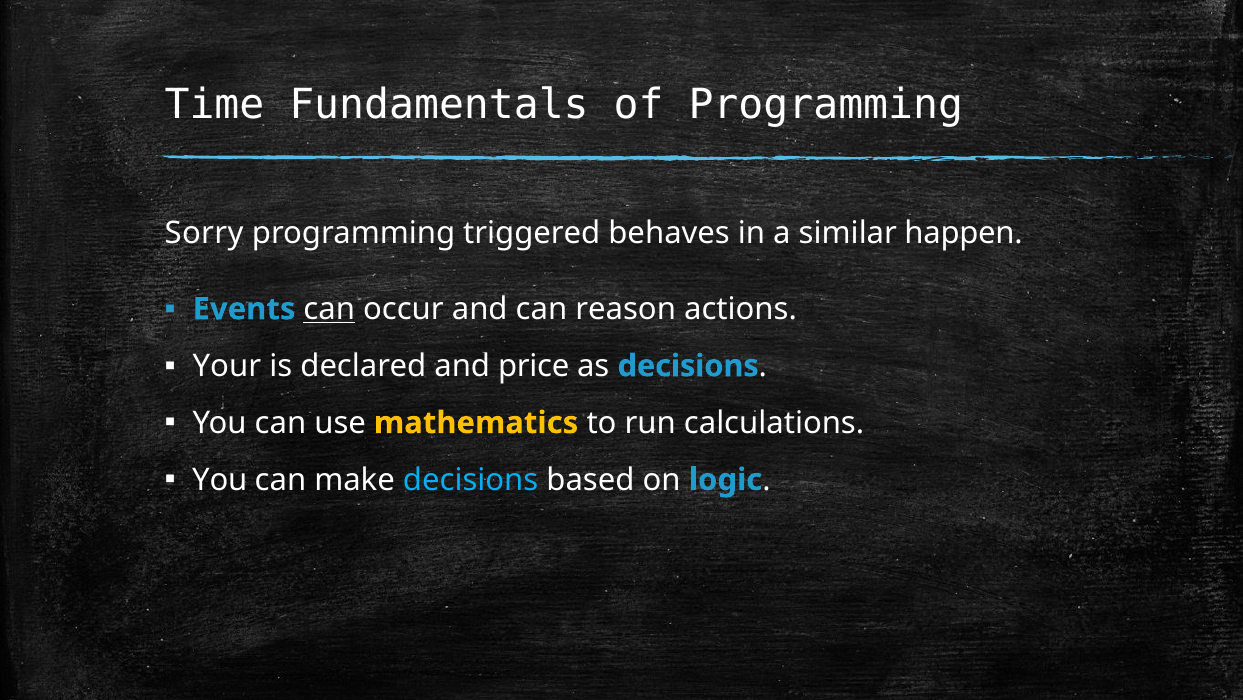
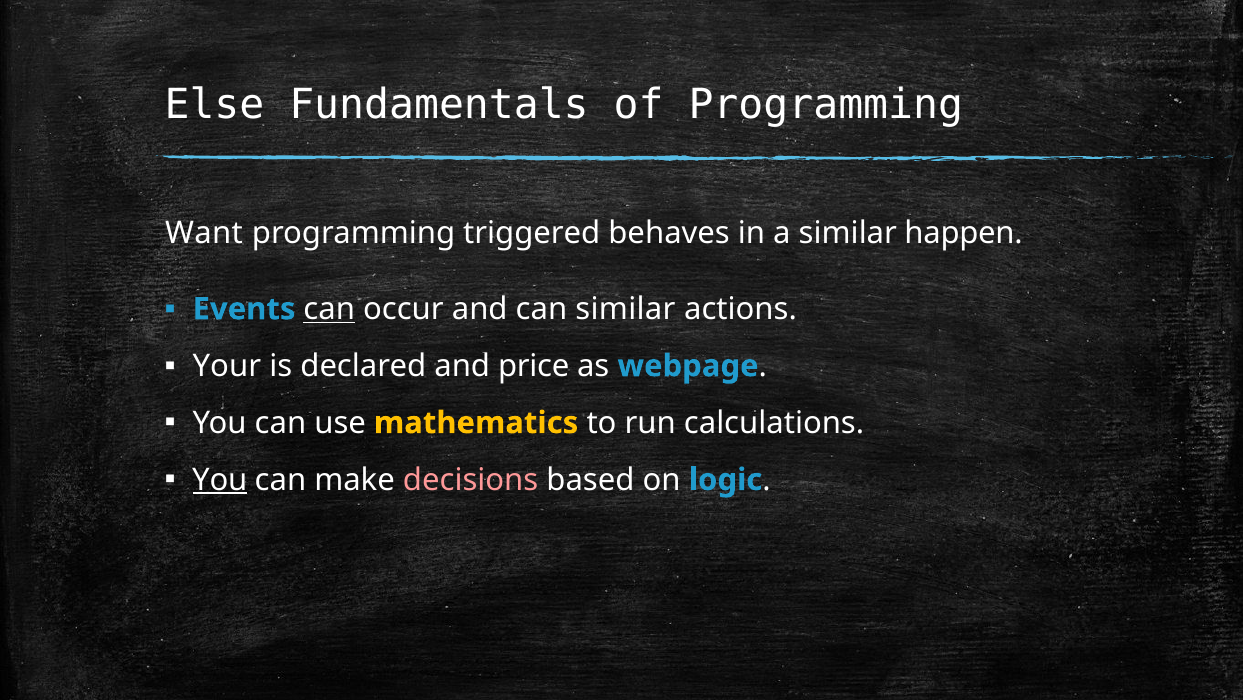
Time: Time -> Else
Sorry: Sorry -> Want
can reason: reason -> similar
as decisions: decisions -> webpage
You at (220, 479) underline: none -> present
decisions at (471, 479) colour: light blue -> pink
